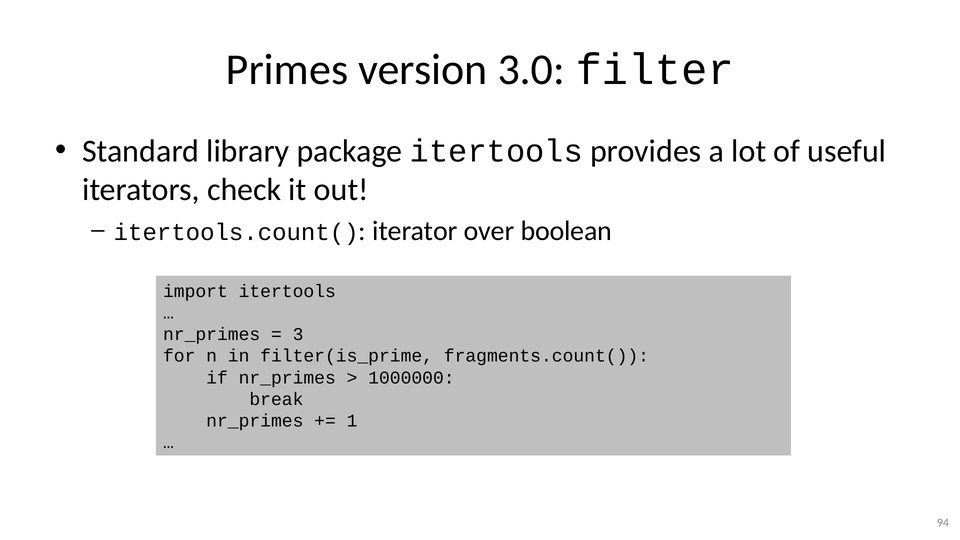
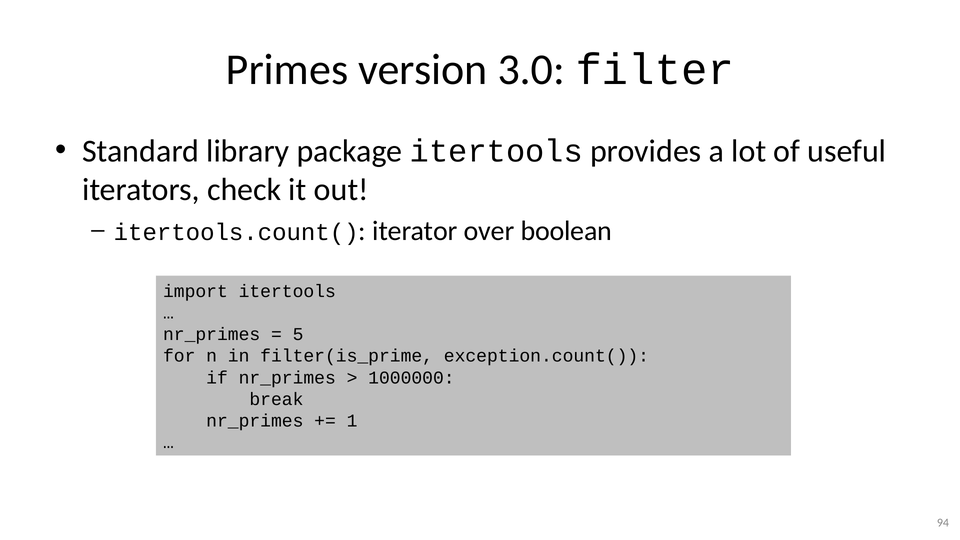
3: 3 -> 5
fragments.count(: fragments.count( -> exception.count(
